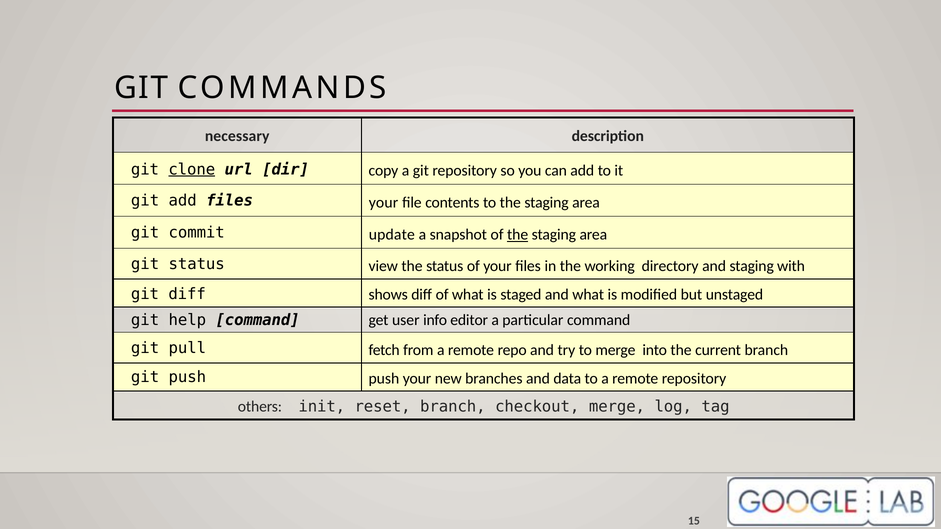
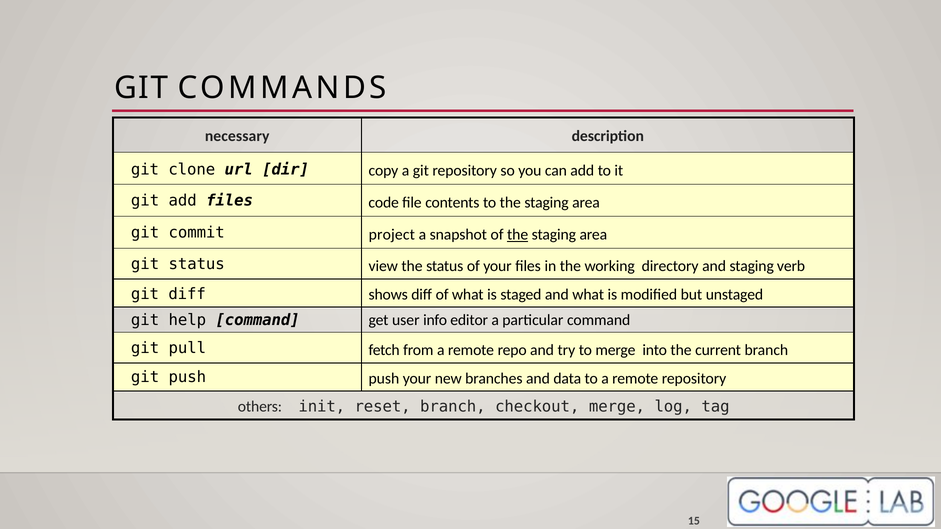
clone underline: present -> none
files your: your -> code
update: update -> project
with: with -> verb
